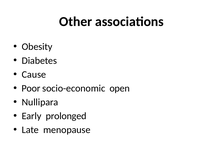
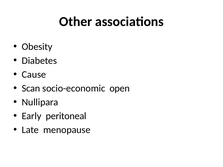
Poor: Poor -> Scan
prolonged: prolonged -> peritoneal
